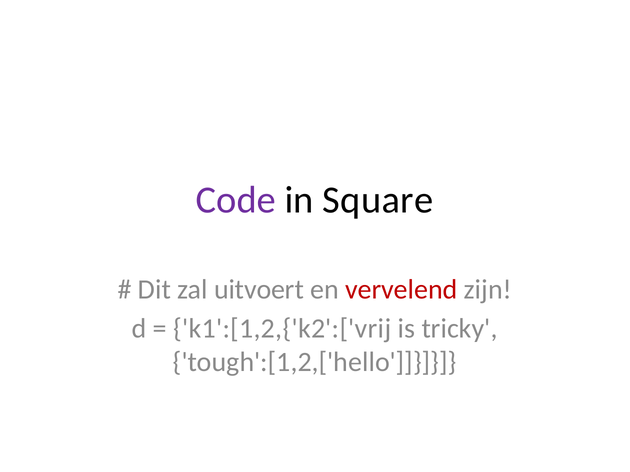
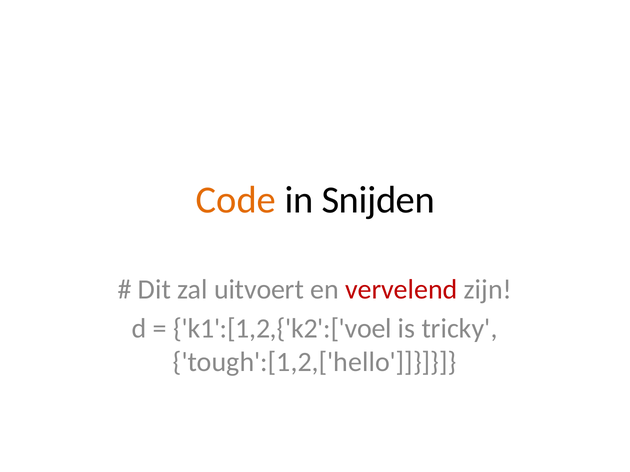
Code colour: purple -> orange
Square: Square -> Snijden
k1':[1,2,{'k2':['vrij: k1':[1,2,{'k2':['vrij -> k1':[1,2,{'k2':['voel
